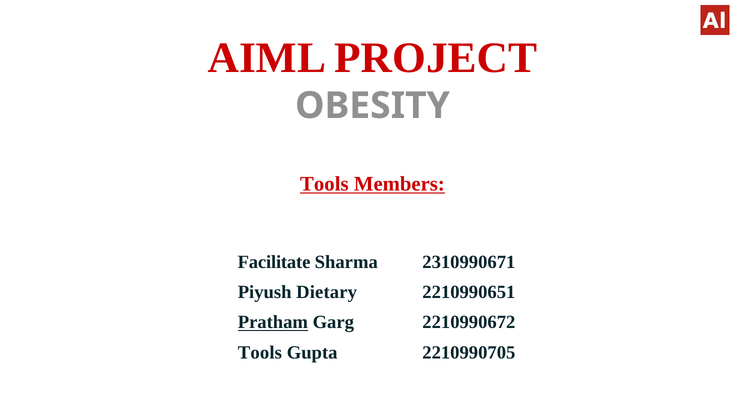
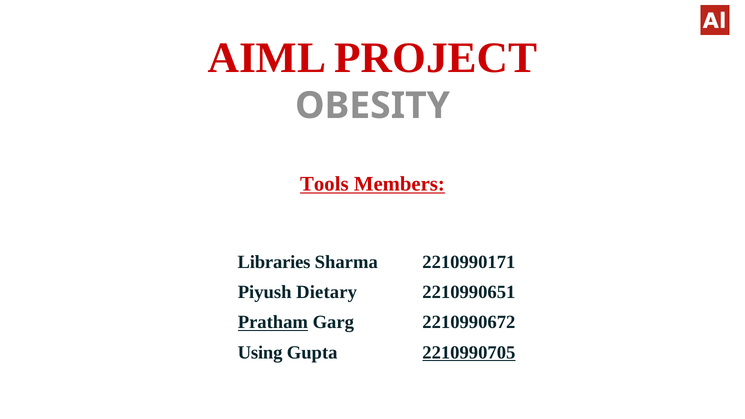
Facilitate: Facilitate -> Libraries
2310990671: 2310990671 -> 2210990171
Tools at (260, 353): Tools -> Using
2210990705 underline: none -> present
